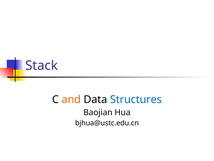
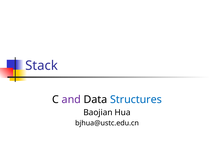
and colour: orange -> purple
